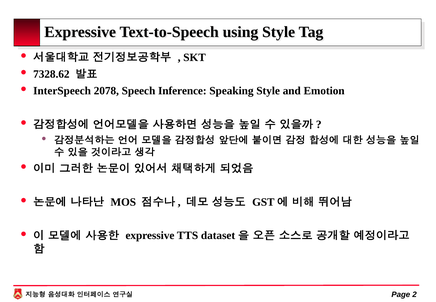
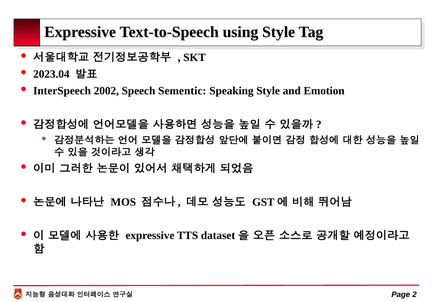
7328.62: 7328.62 -> 2023.04
2078: 2078 -> 2002
Inference: Inference -> Sementic
